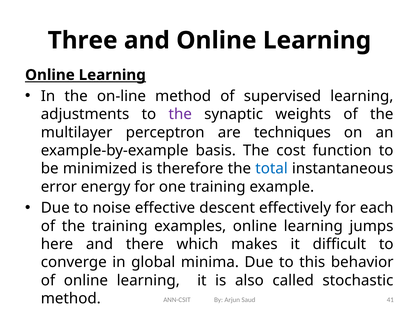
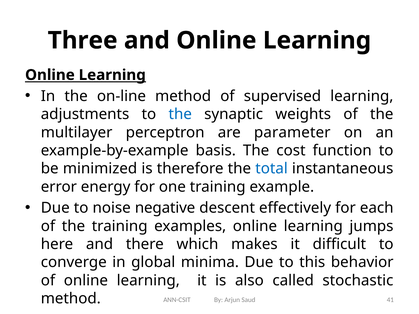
the at (180, 114) colour: purple -> blue
techniques: techniques -> parameter
effective: effective -> negative
